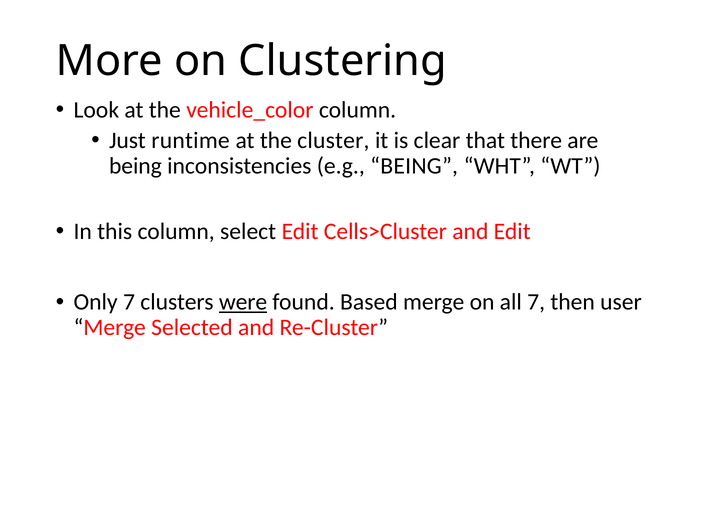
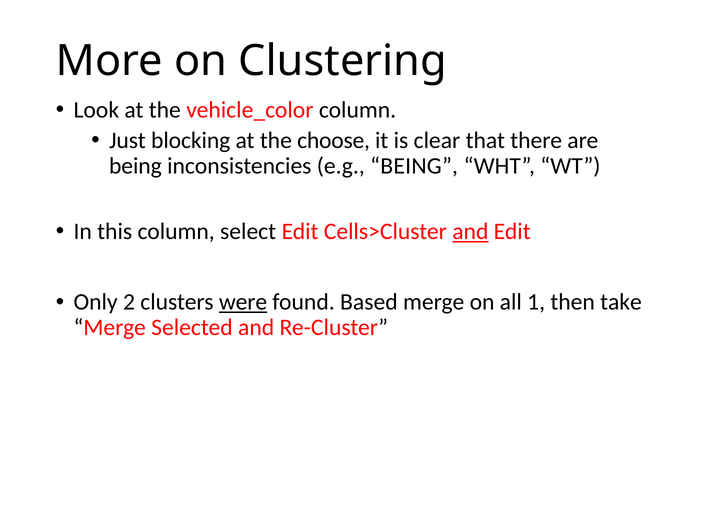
runtime: runtime -> blocking
cluster: cluster -> choose
and at (470, 232) underline: none -> present
Only 7: 7 -> 2
all 7: 7 -> 1
user: user -> take
